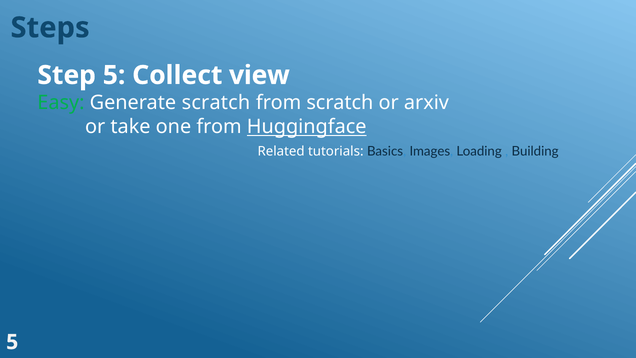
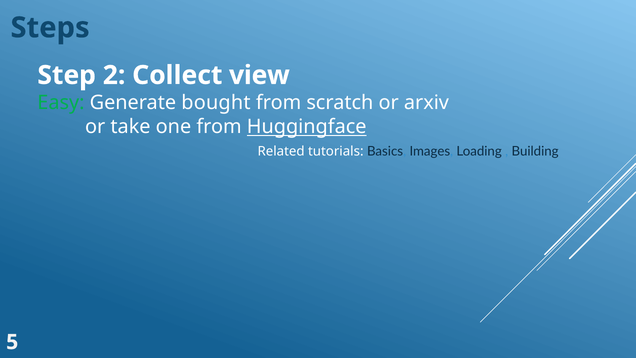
Step 5: 5 -> 2
Generate scratch: scratch -> bought
